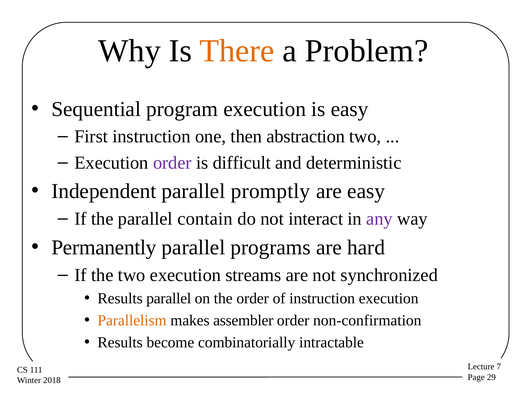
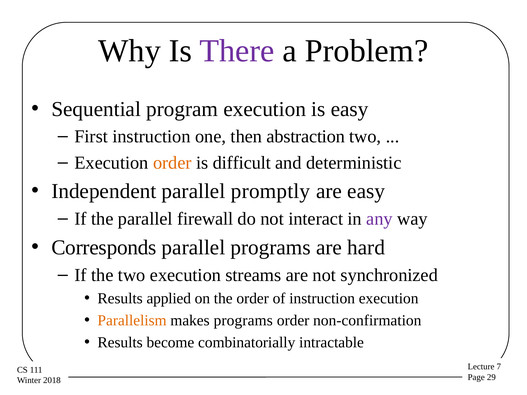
There colour: orange -> purple
order at (172, 163) colour: purple -> orange
contain: contain -> firewall
Permanently: Permanently -> Corresponds
Results parallel: parallel -> applied
makes assembler: assembler -> programs
